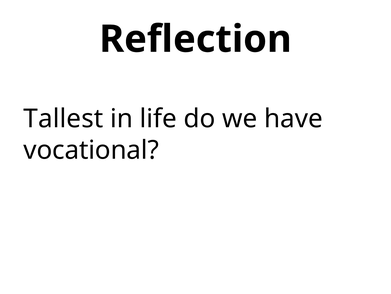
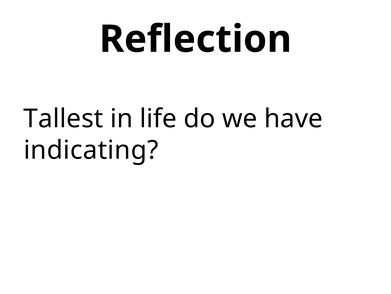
vocational: vocational -> indicating
